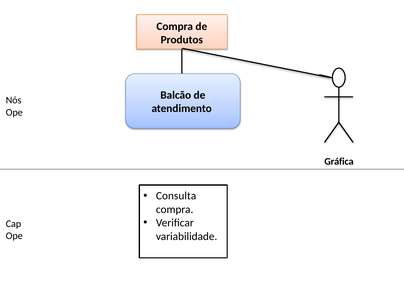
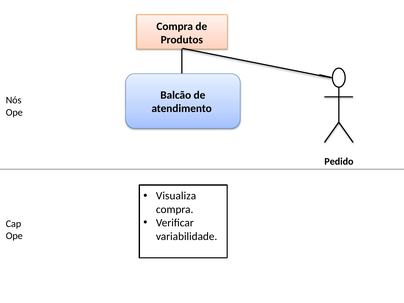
Gráfica: Gráfica -> Pedido
Consulta: Consulta -> Visualiza
